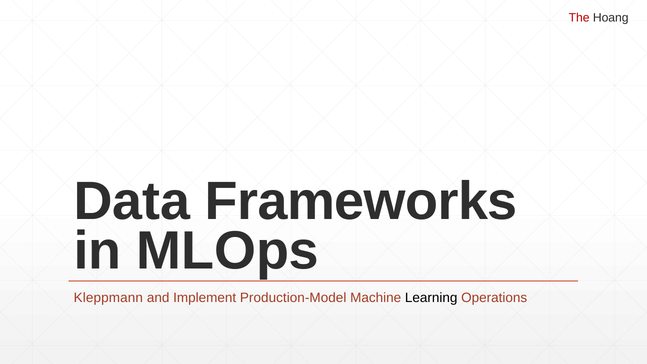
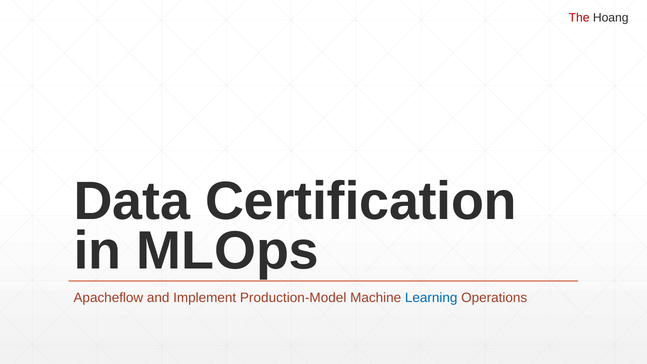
Frameworks: Frameworks -> Certification
Kleppmann: Kleppmann -> Apacheflow
Learning colour: black -> blue
